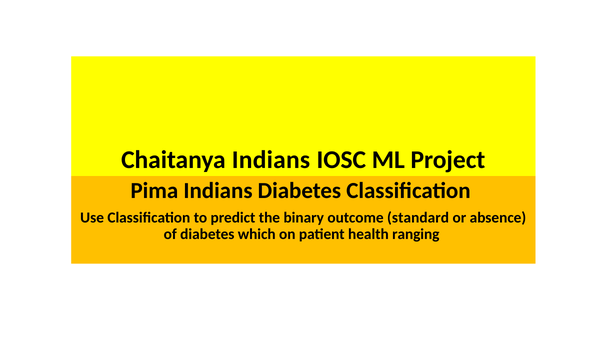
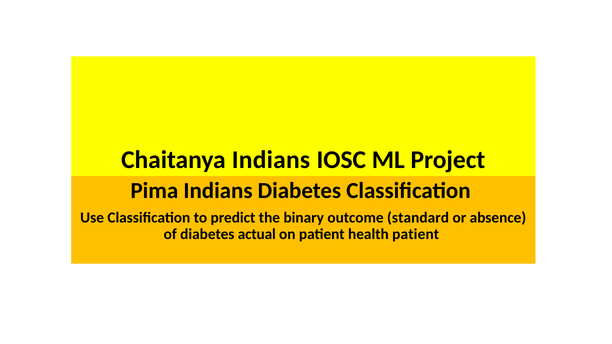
which: which -> actual
health ranging: ranging -> patient
